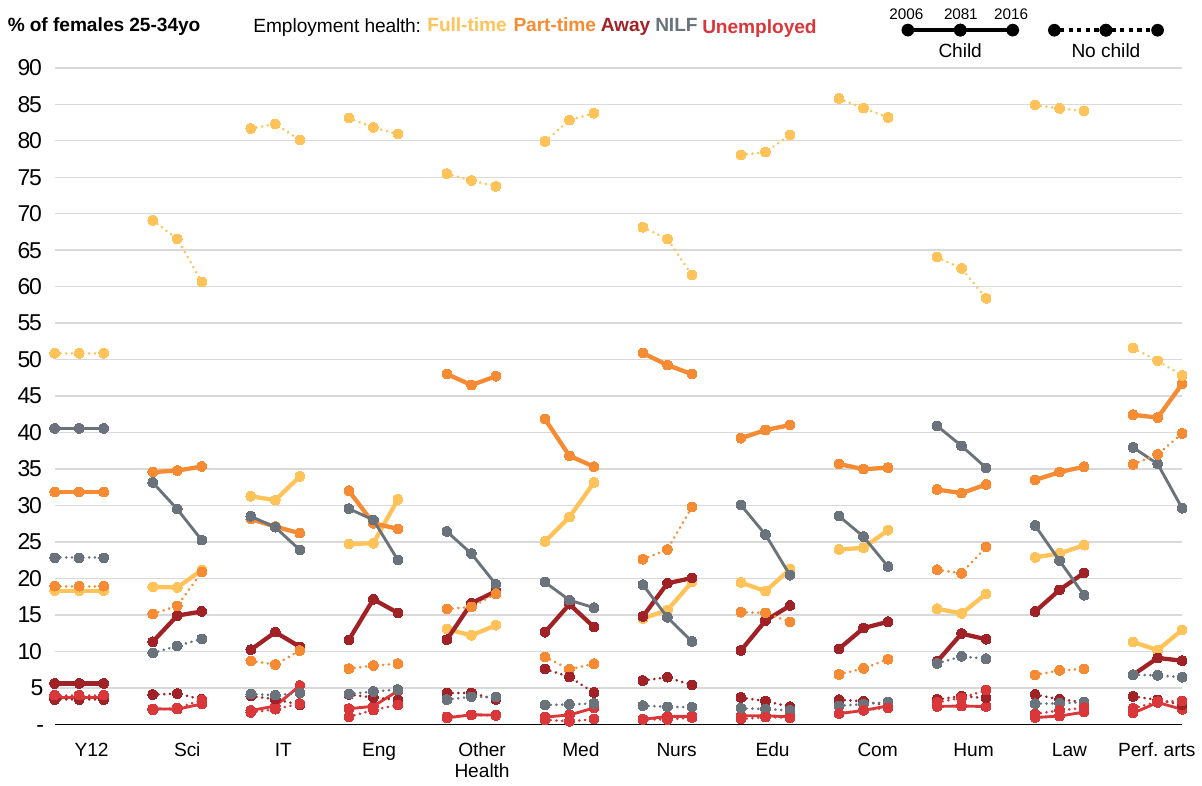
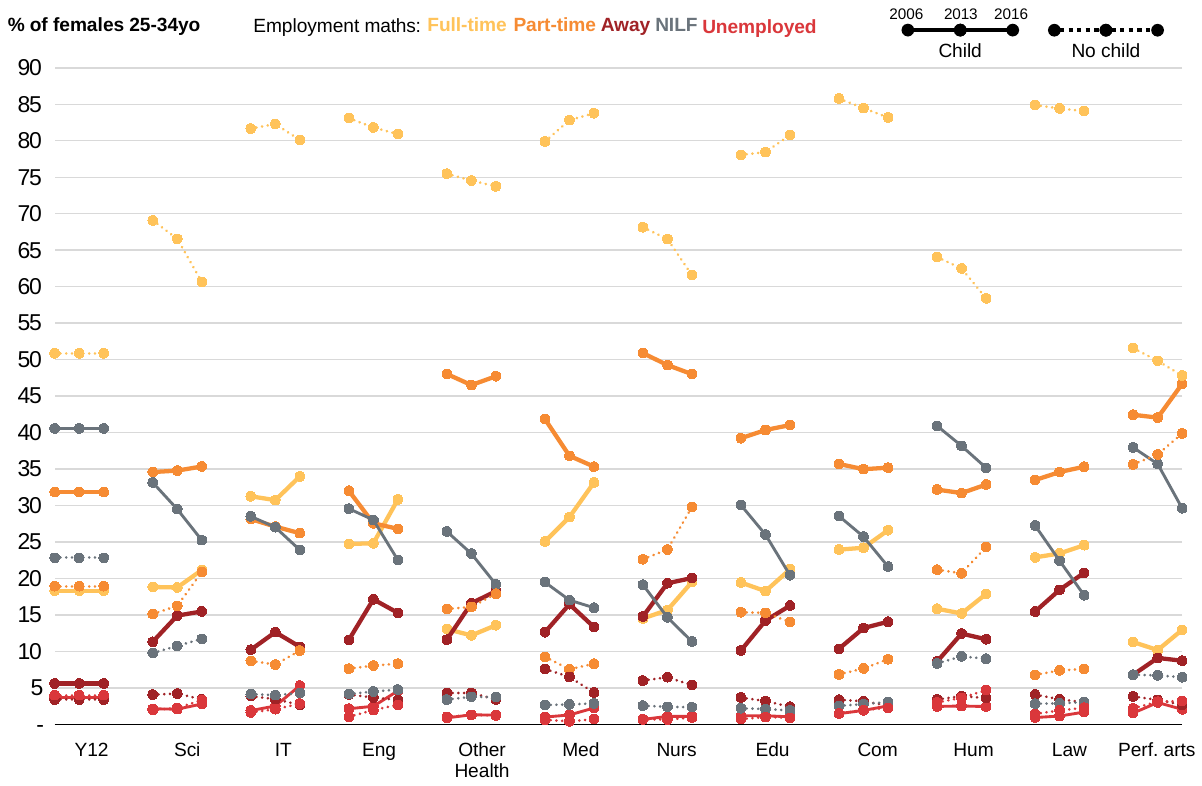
2081: 2081 -> 2013
Employment health: health -> maths
